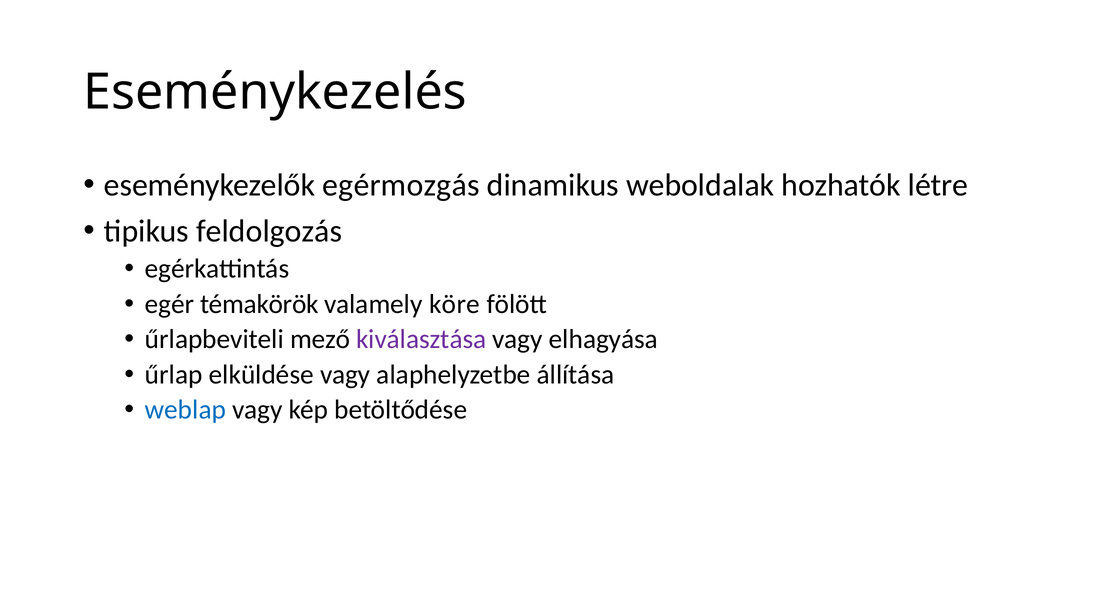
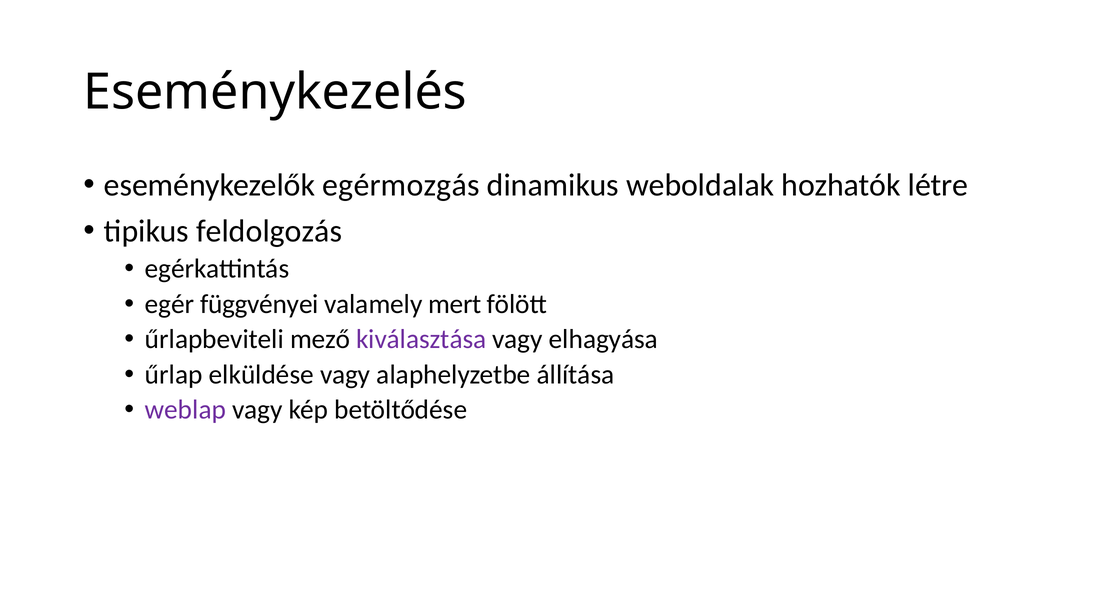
témakörök: témakörök -> függvényei
köre: köre -> mert
weblap colour: blue -> purple
